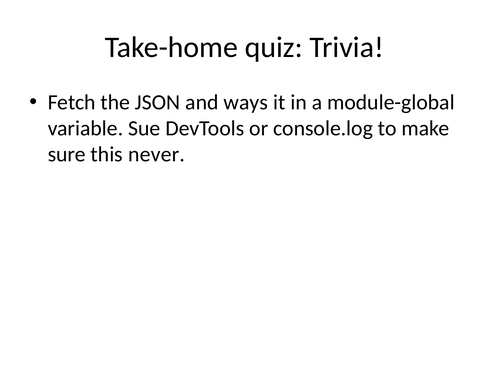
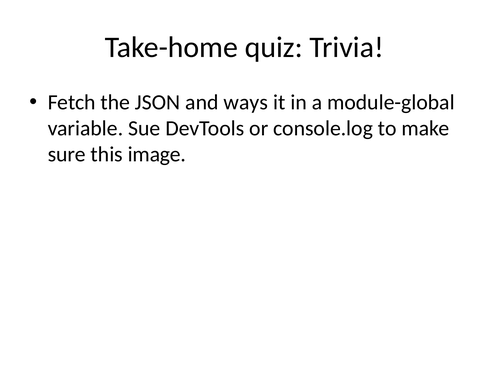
never: never -> image
